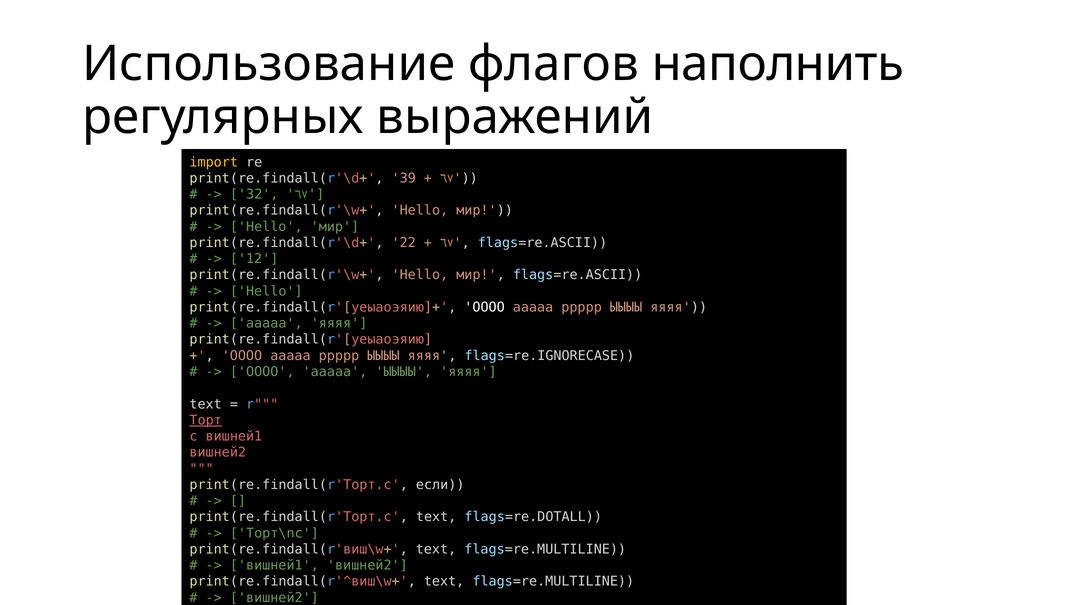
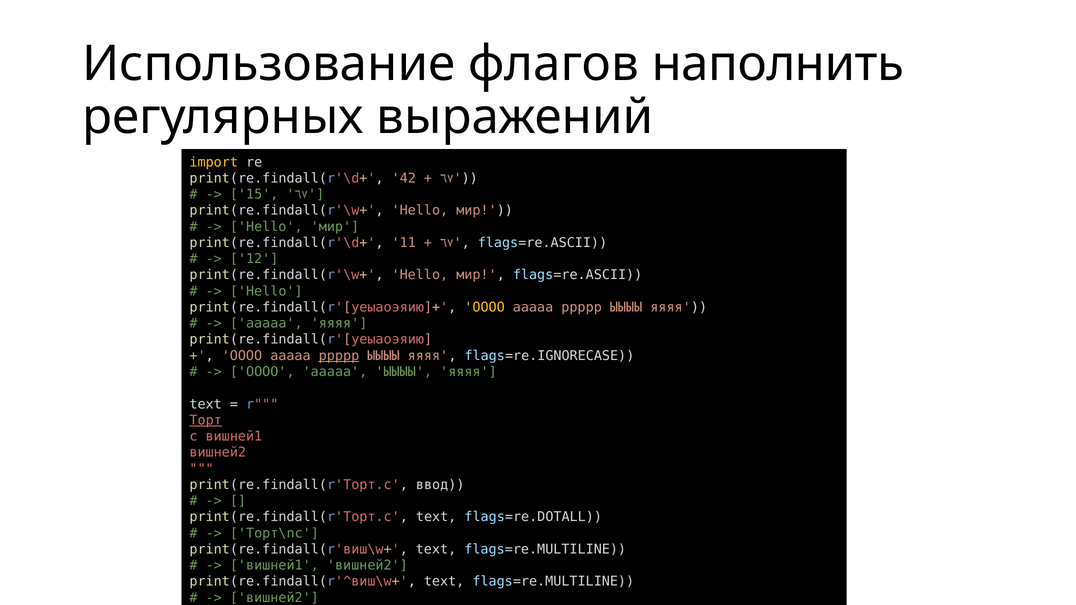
39: 39 -> 42
32: 32 -> 15
22: 22 -> 11
ОООО at (485, 307) colour: white -> yellow
ррррр at (339, 356) underline: none -> present
если: если -> ввод
